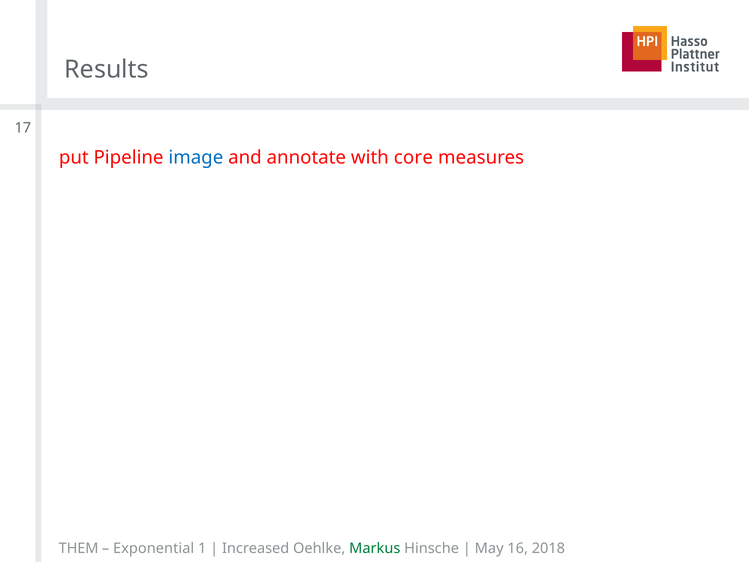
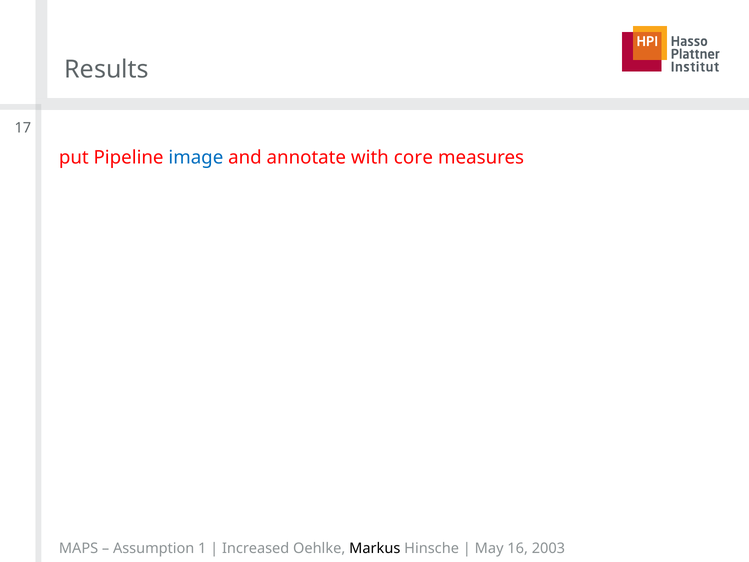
THEM: THEM -> MAPS
Exponential: Exponential -> Assumption
Markus colour: green -> black
2018: 2018 -> 2003
